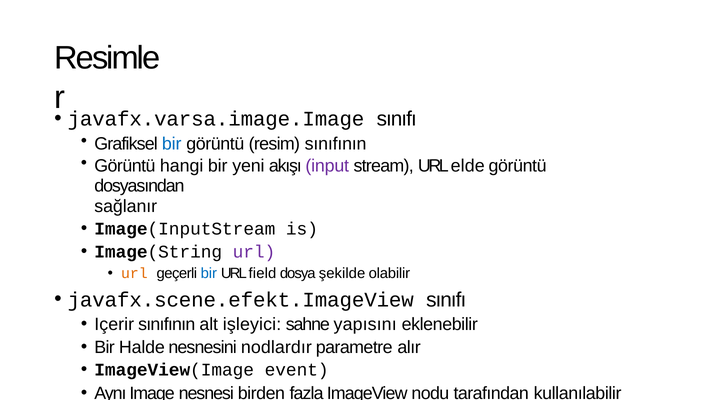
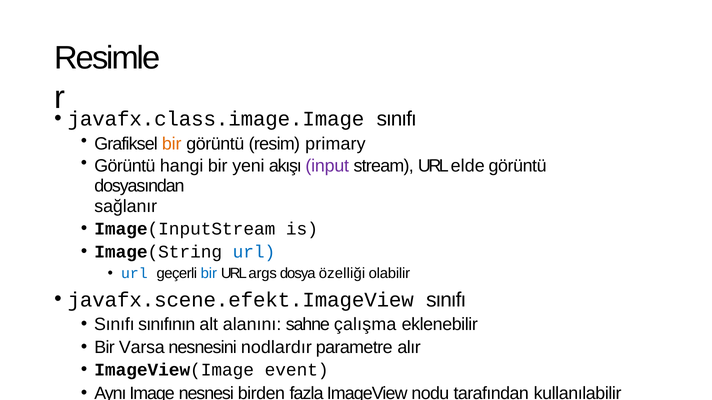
javafx.varsa.image.Image: javafx.varsa.image.Image -> javafx.class.image.Image
bir at (172, 144) colour: blue -> orange
resim sınıfının: sınıfının -> primary
url at (254, 252) colour: purple -> blue
url at (134, 274) colour: orange -> blue
field: field -> args
şekilde: şekilde -> özelliği
Içerir at (114, 325): Içerir -> Sınıfı
işleyici: işleyici -> alanını
yapısını: yapısını -> çalışma
Halde: Halde -> Varsa
